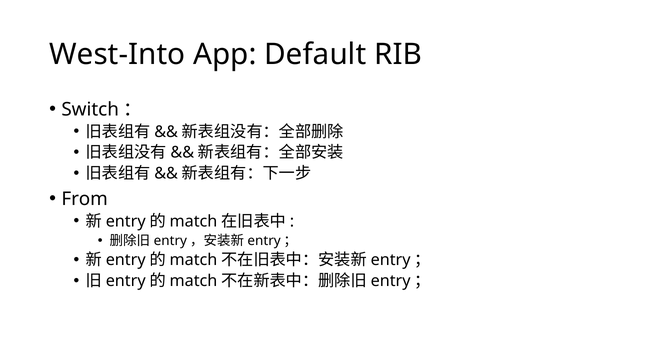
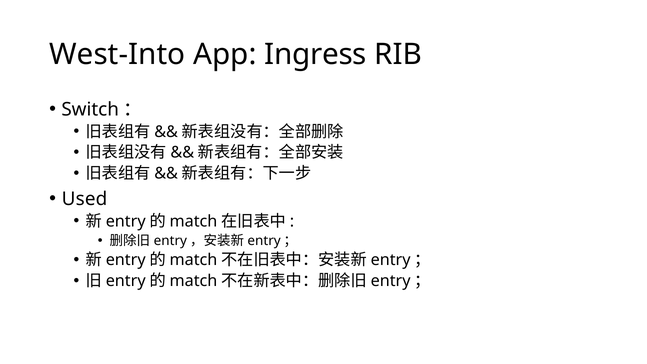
Default: Default -> Ingress
From: From -> Used
